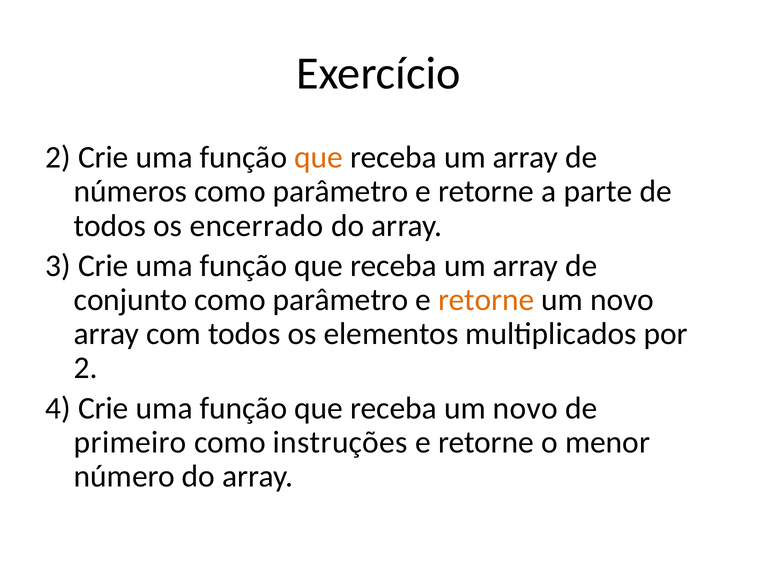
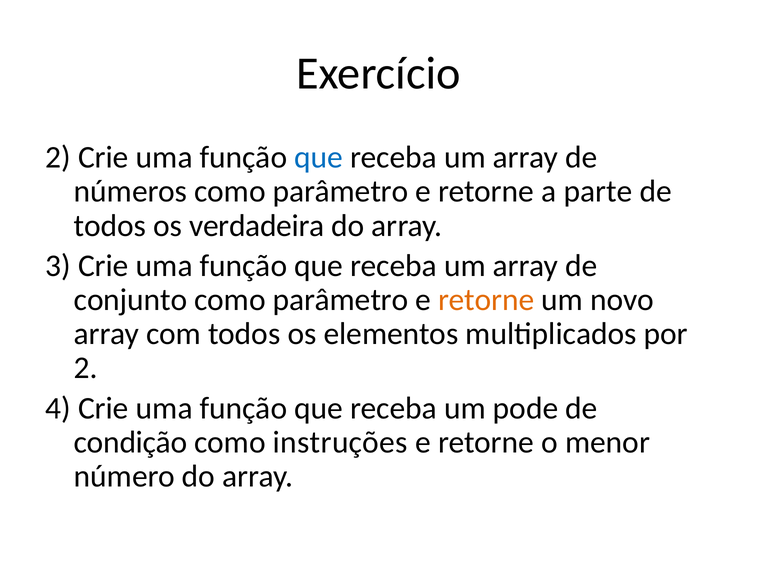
que at (319, 157) colour: orange -> blue
encerrado: encerrado -> verdadeira
receba um novo: novo -> pode
primeiro: primeiro -> condição
